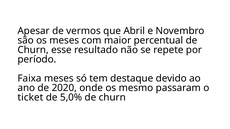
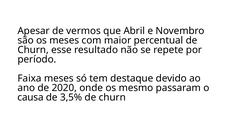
ticket: ticket -> causa
5,0%: 5,0% -> 3,5%
